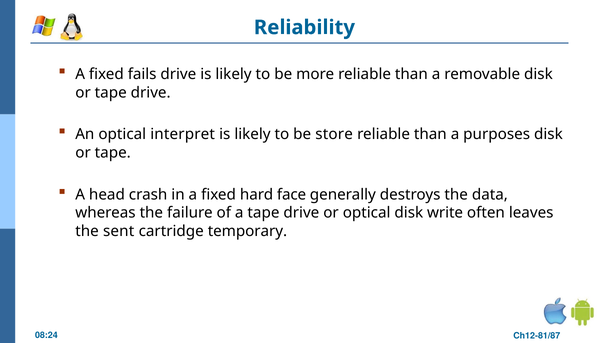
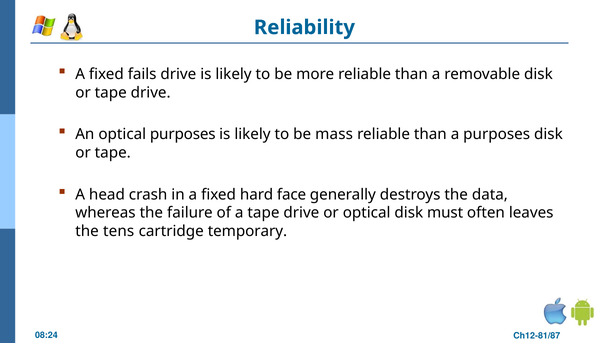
optical interpret: interpret -> purposes
store: store -> mass
write: write -> must
sent: sent -> tens
